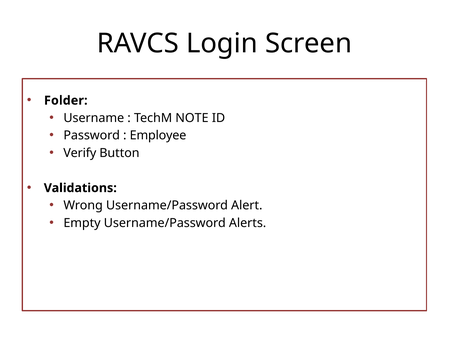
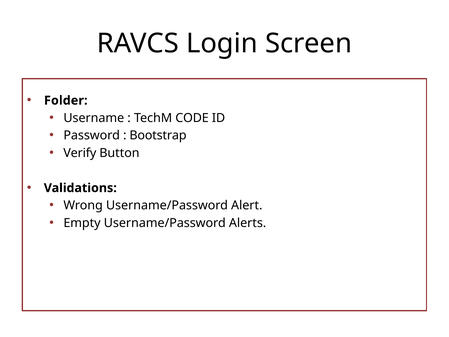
NOTE: NOTE -> CODE
Employee: Employee -> Bootstrap
